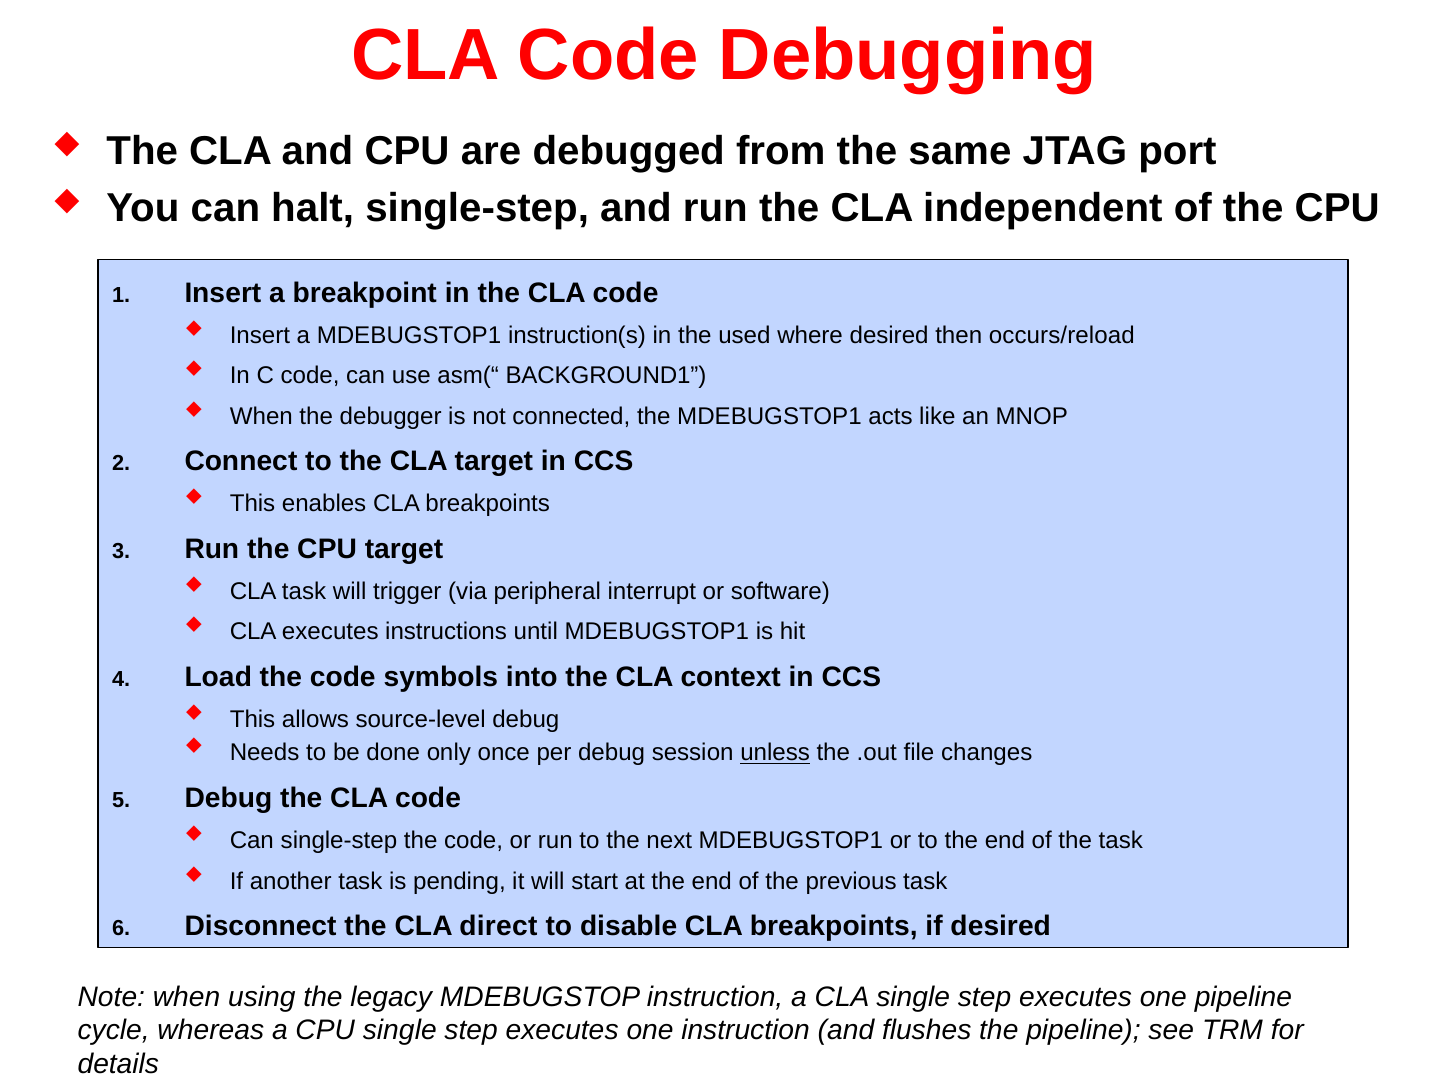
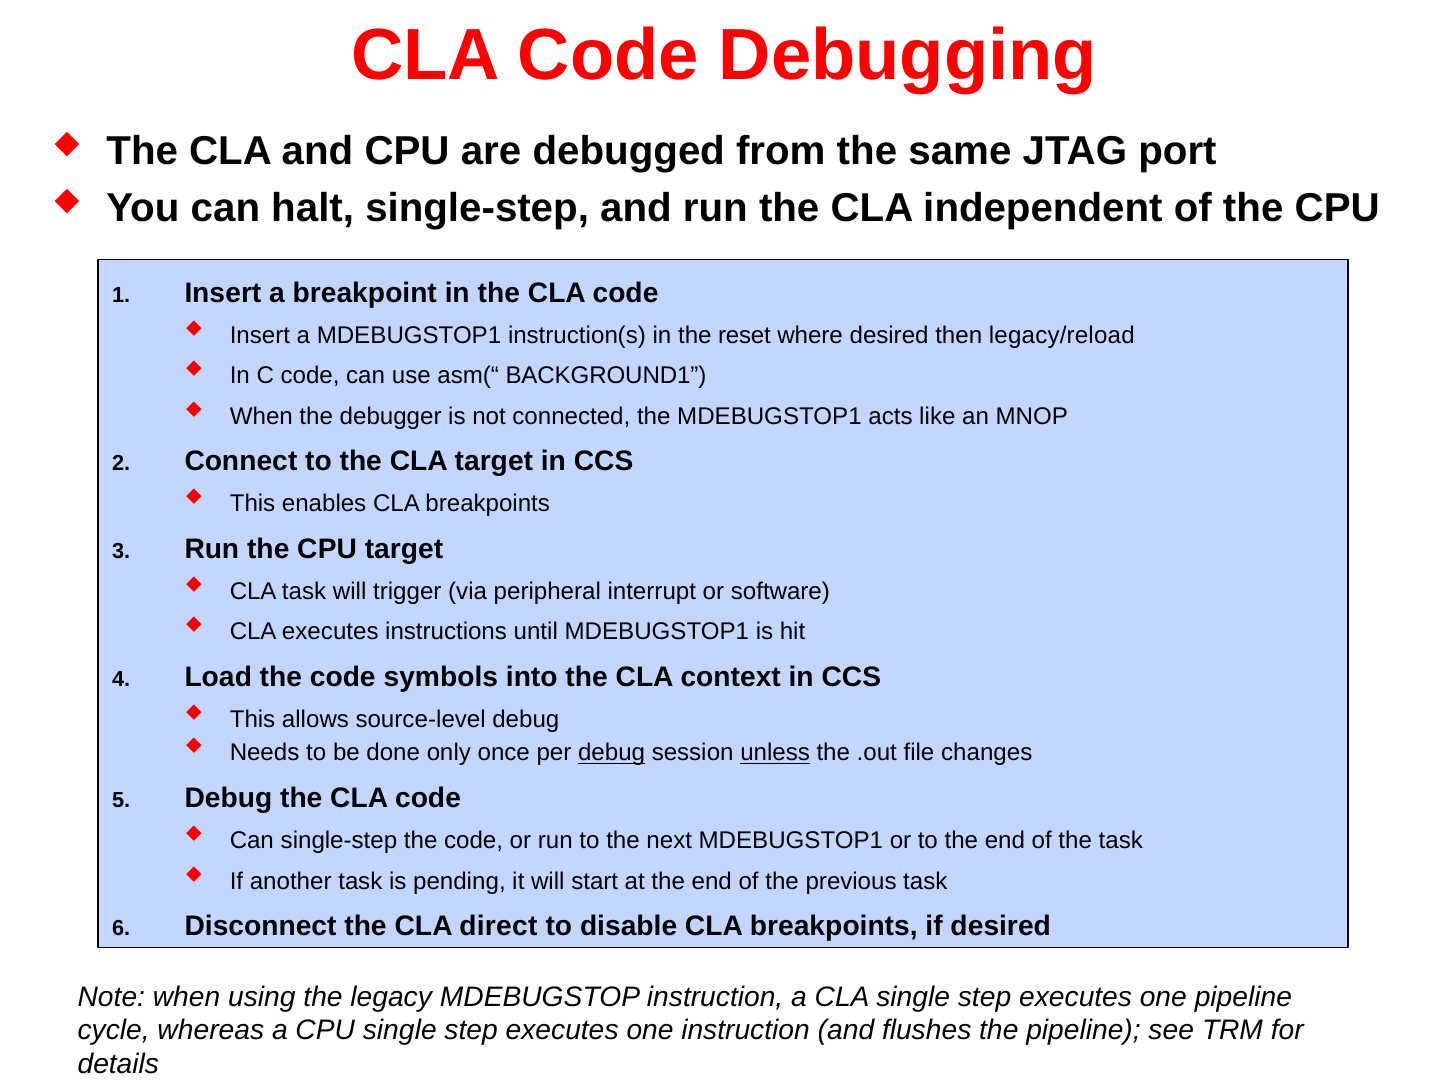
used: used -> reset
occurs/reload: occurs/reload -> legacy/reload
debug at (612, 753) underline: none -> present
